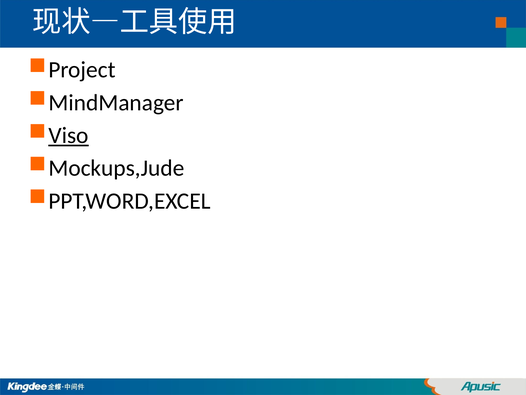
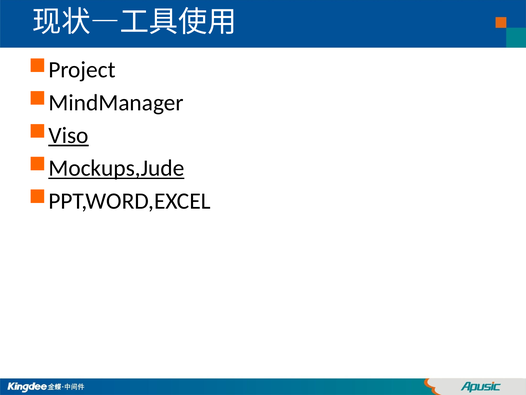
Mockups,Jude underline: none -> present
